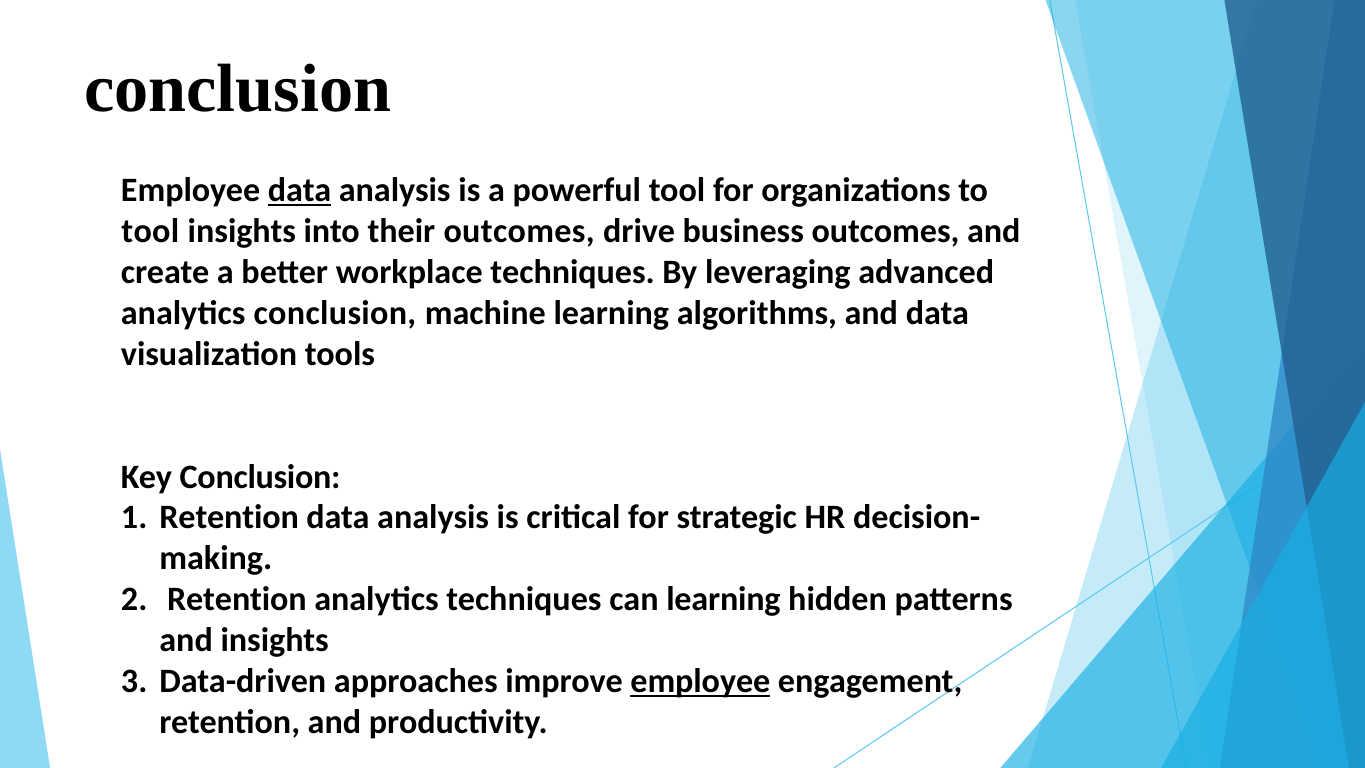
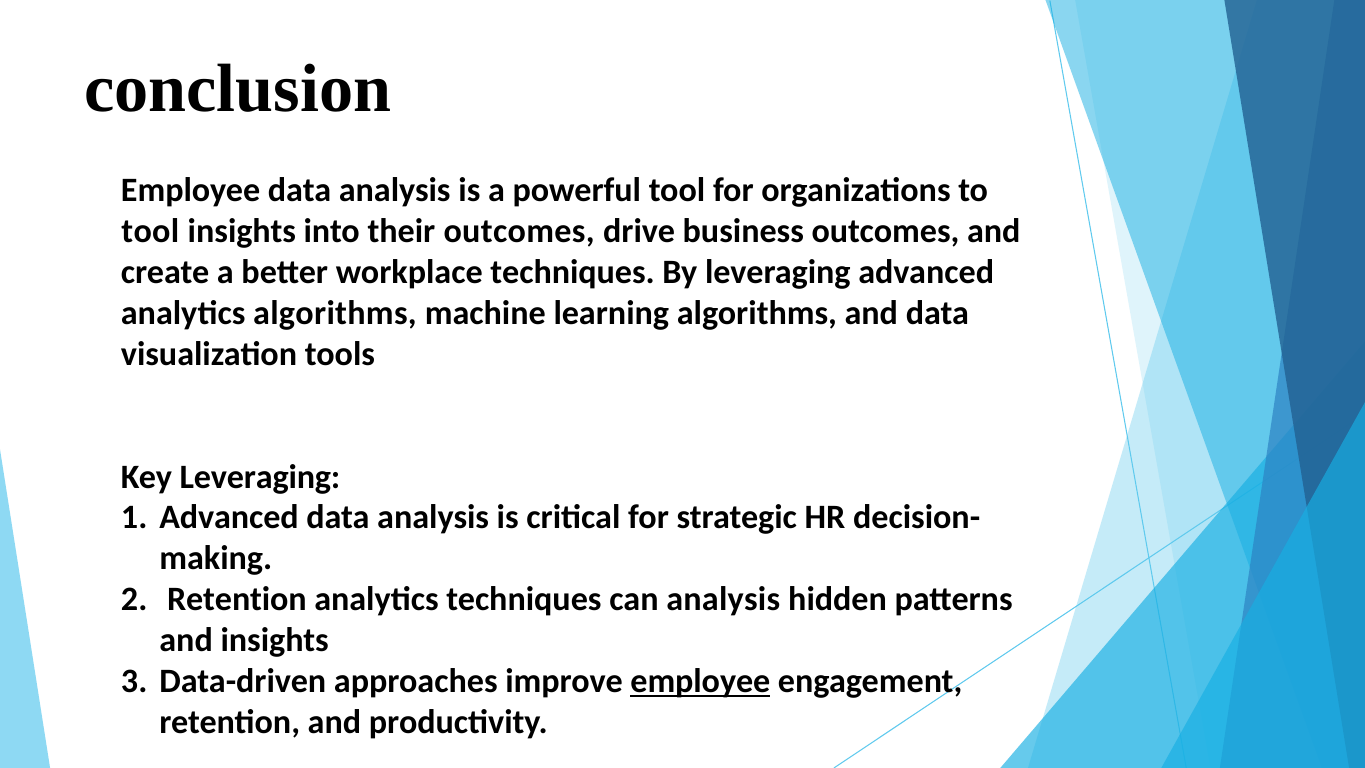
data at (300, 190) underline: present -> none
analytics conclusion: conclusion -> algorithms
Key Conclusion: Conclusion -> Leveraging
Retention at (229, 518): Retention -> Advanced
can learning: learning -> analysis
